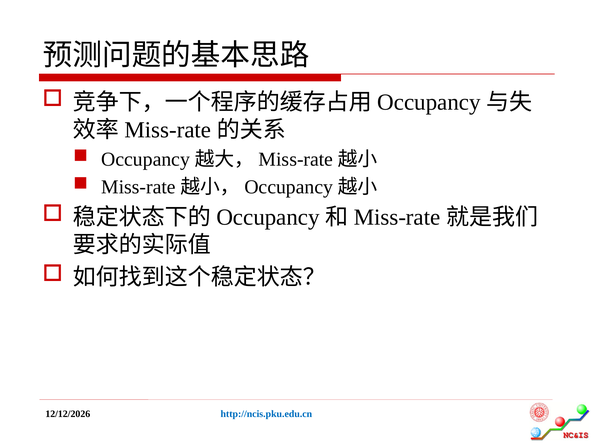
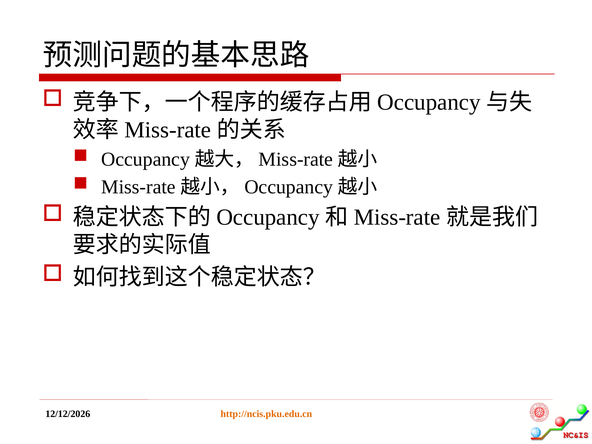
http://ncis.pku.edu.cn colour: blue -> orange
